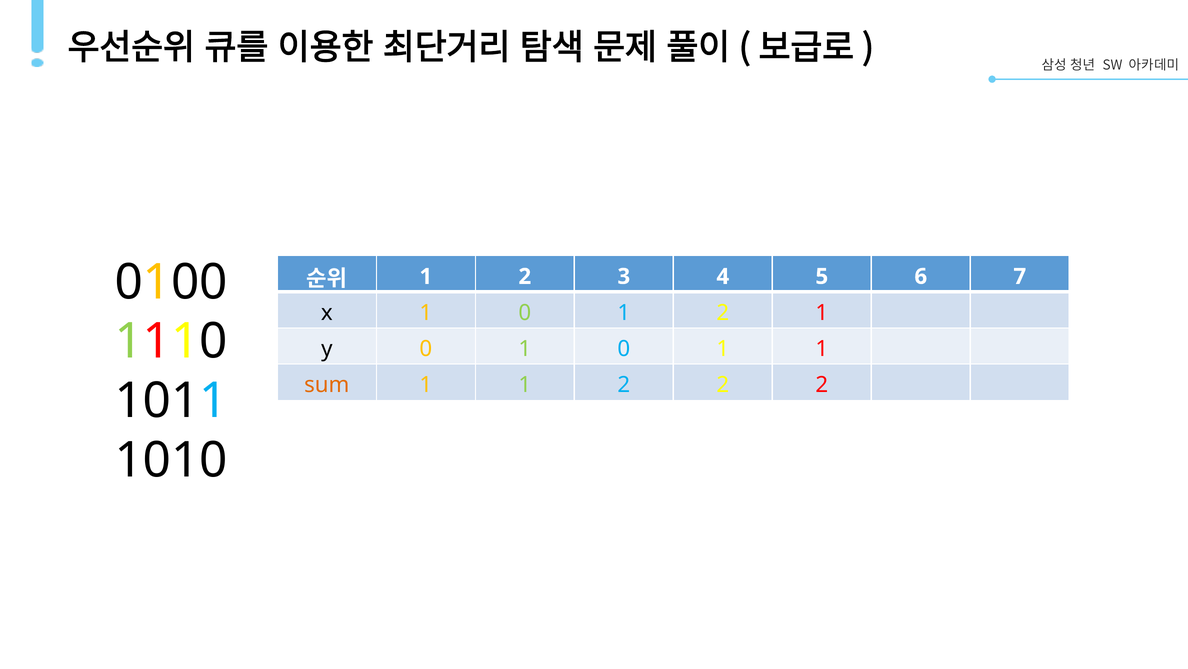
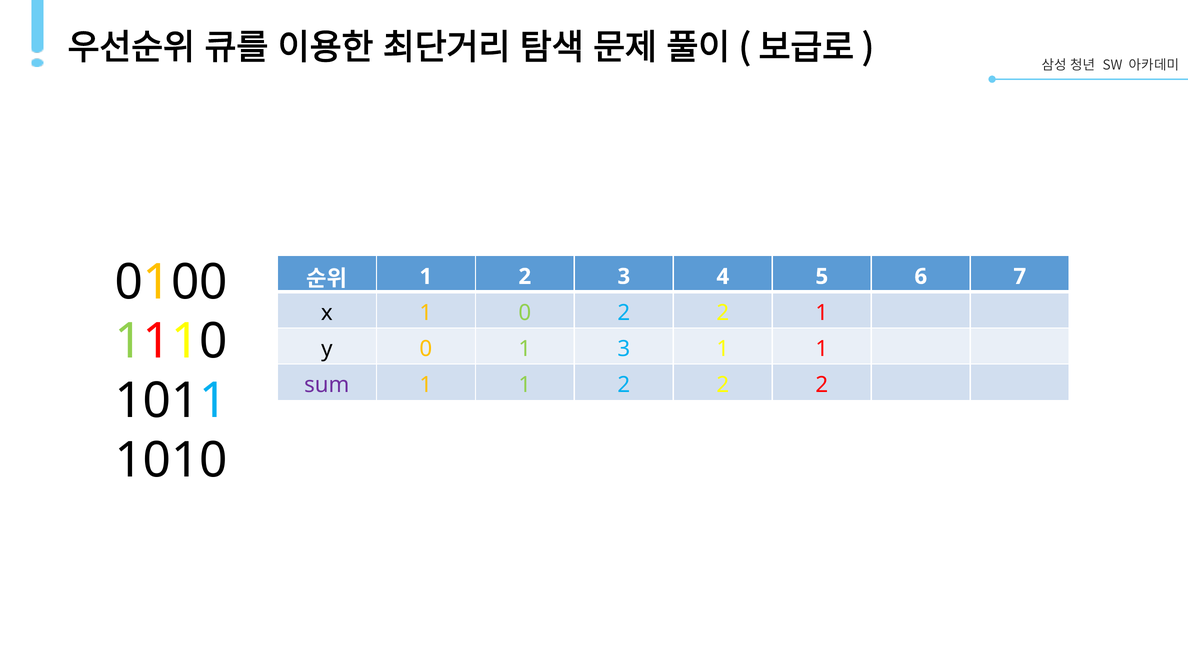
x 1 0 1: 1 -> 2
0 1 0: 0 -> 3
sum colour: orange -> purple
